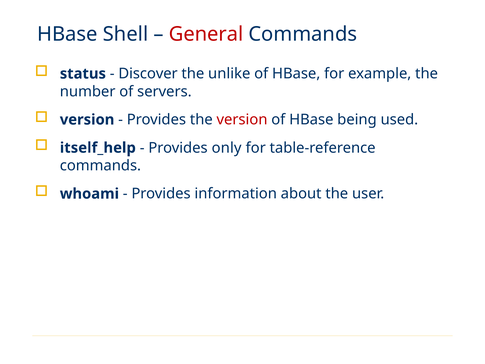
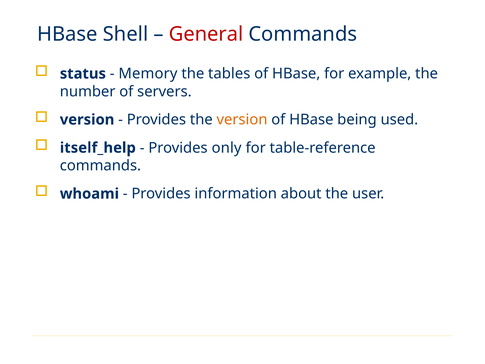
Discover: Discover -> Memory
unlike: unlike -> tables
version at (242, 120) colour: red -> orange
